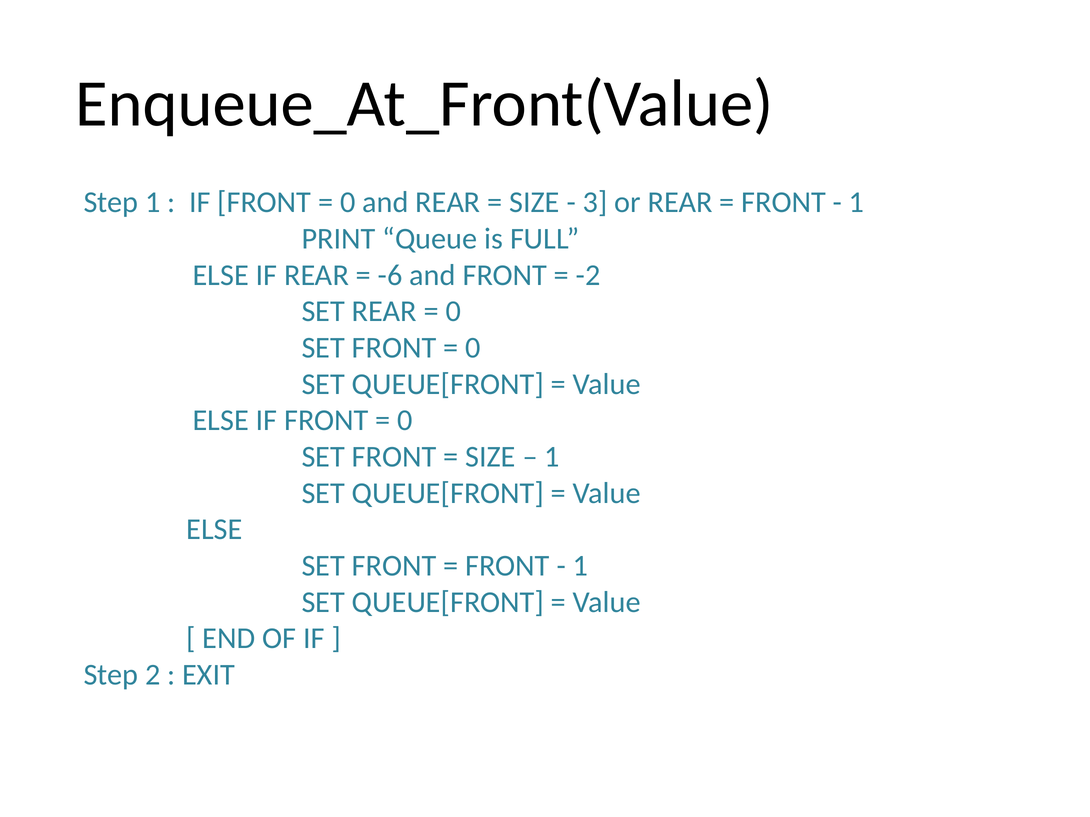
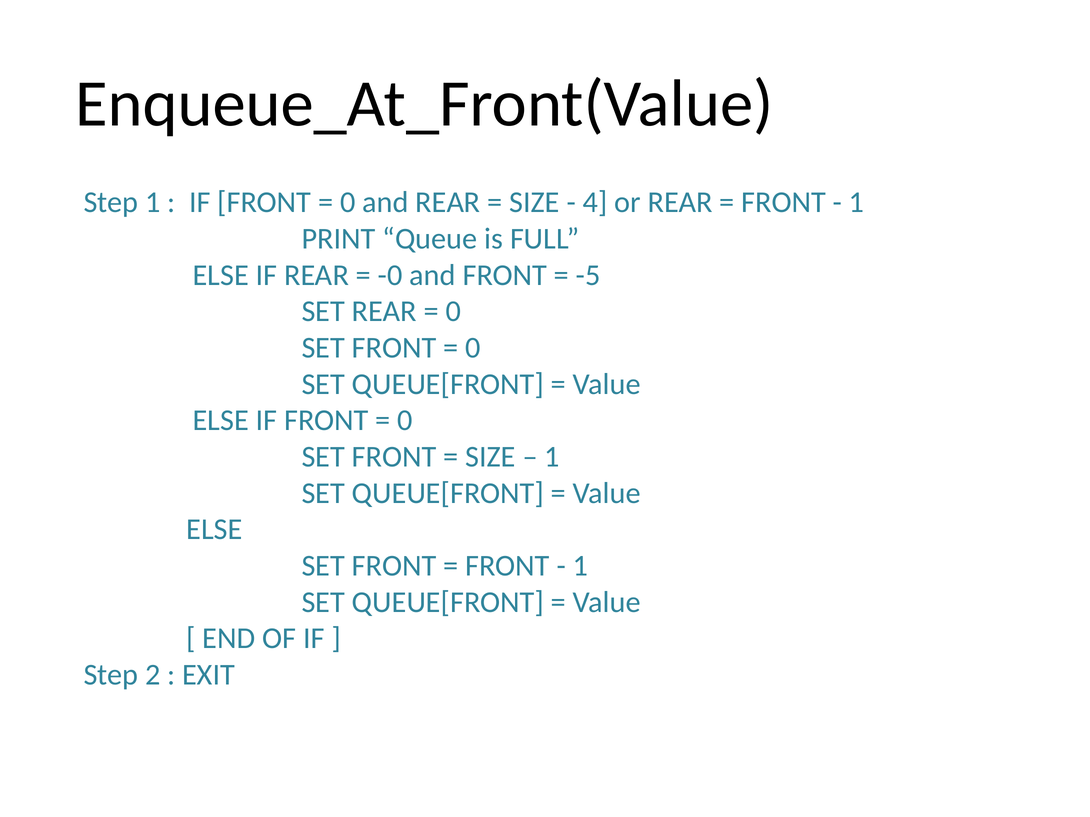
3: 3 -> 4
-6: -6 -> -0
-2: -2 -> -5
